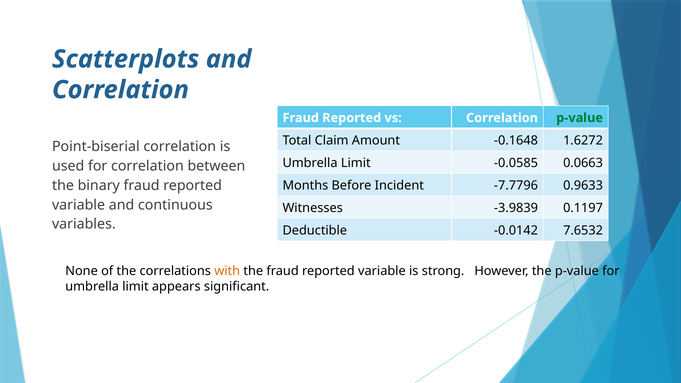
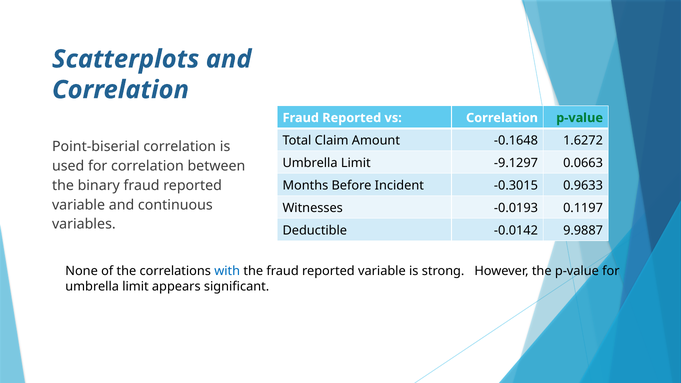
-0.0585: -0.0585 -> -9.1297
-7.7796: -7.7796 -> -0.3015
-3.9839: -3.9839 -> -0.0193
7.6532: 7.6532 -> 9.9887
with colour: orange -> blue
